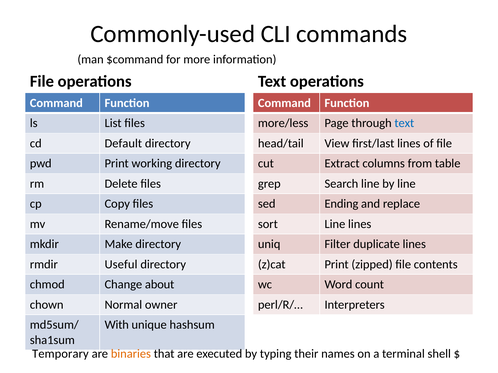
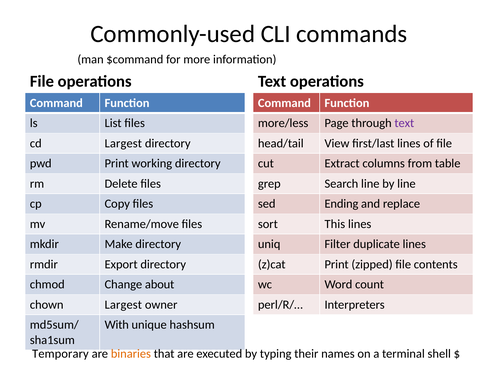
text at (404, 123) colour: blue -> purple
cd Default: Default -> Largest
sort Line: Line -> This
Useful: Useful -> Export
chown Normal: Normal -> Largest
